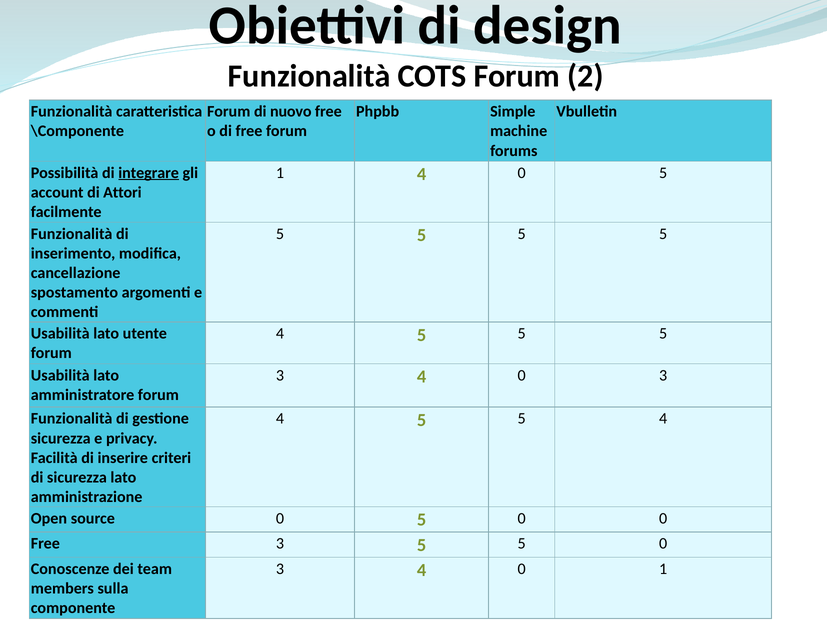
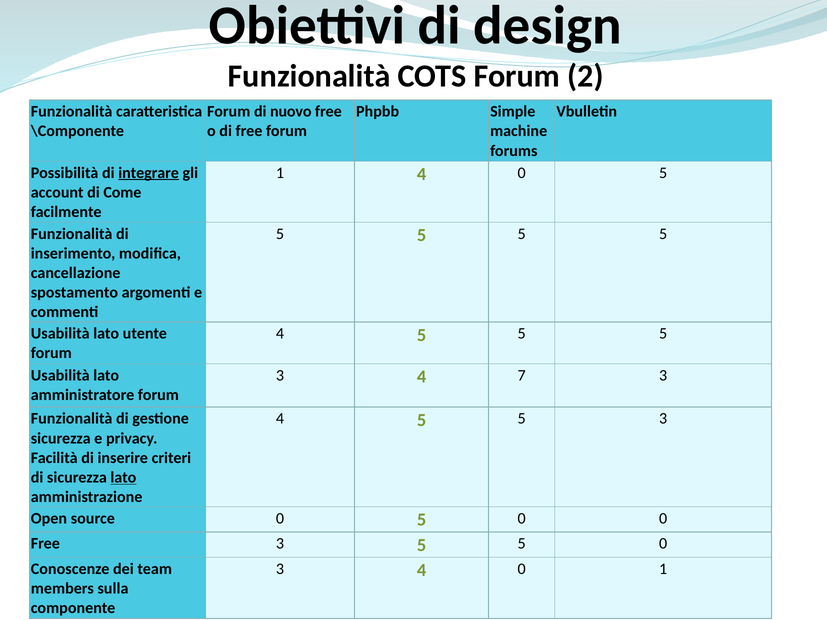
Attori: Attori -> Come
0 at (522, 376): 0 -> 7
5 4: 4 -> 3
lato at (123, 478) underline: none -> present
